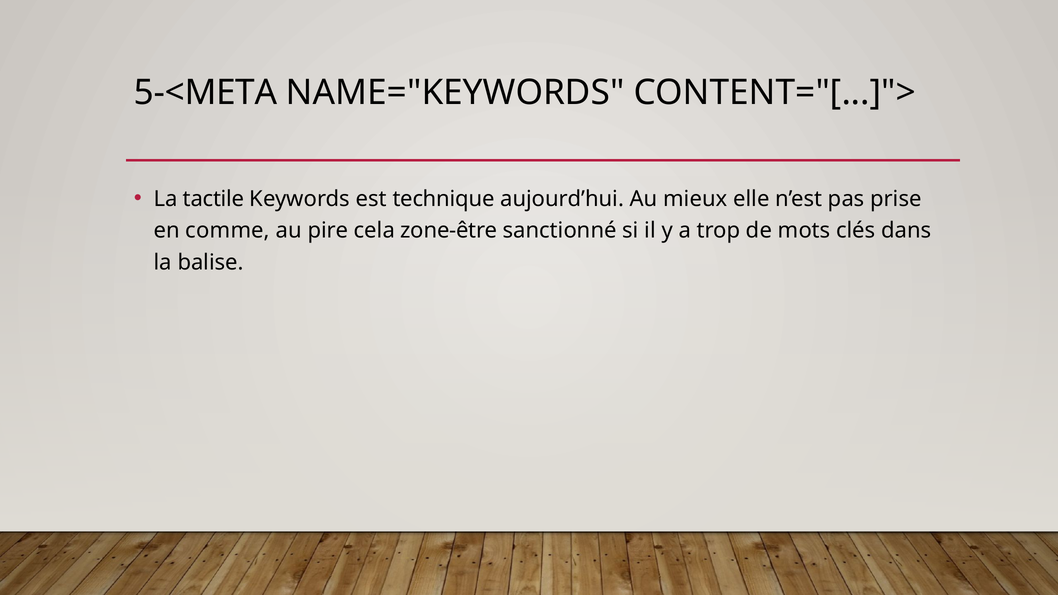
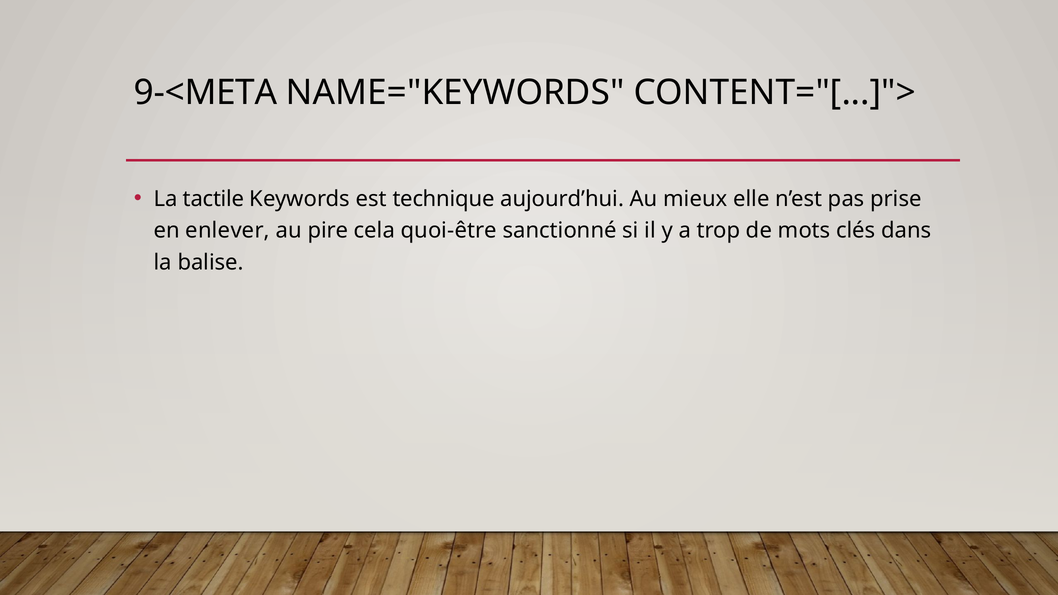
5-<META: 5-<META -> 9-<META
comme: comme -> enlever
zone-être: zone-être -> quoi-être
